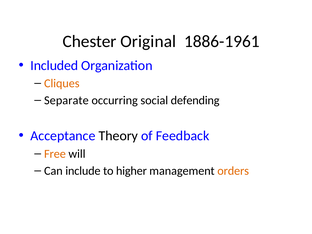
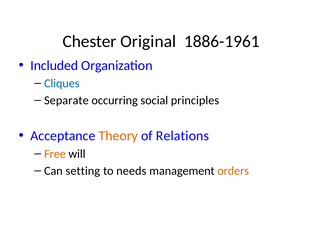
Cliques colour: orange -> blue
defending: defending -> principles
Theory colour: black -> orange
Feedback: Feedback -> Relations
include: include -> setting
higher: higher -> needs
